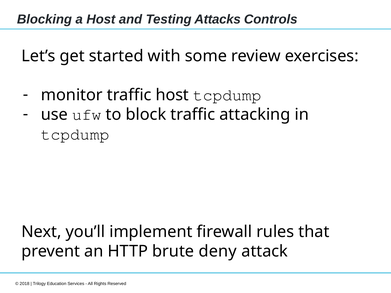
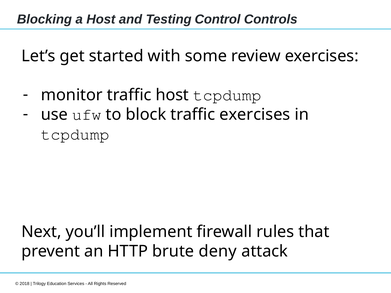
Attacks: Attacks -> Control
traffic attacking: attacking -> exercises
